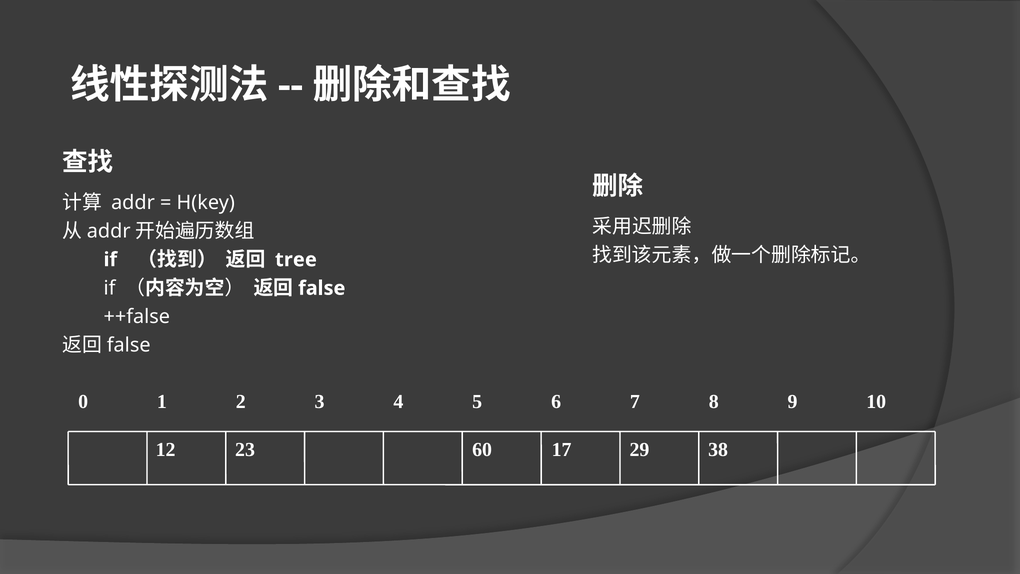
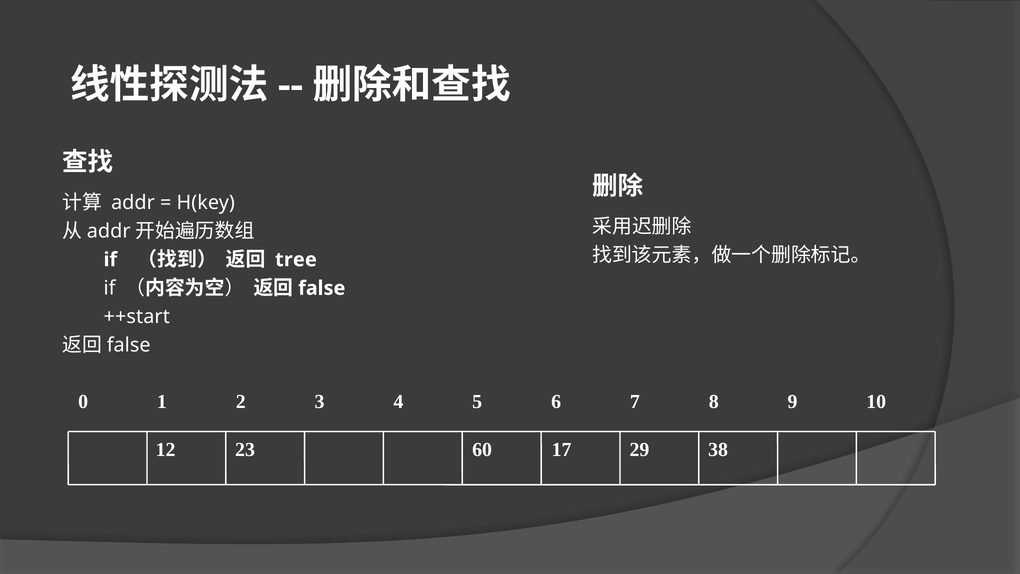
++false: ++false -> ++start
